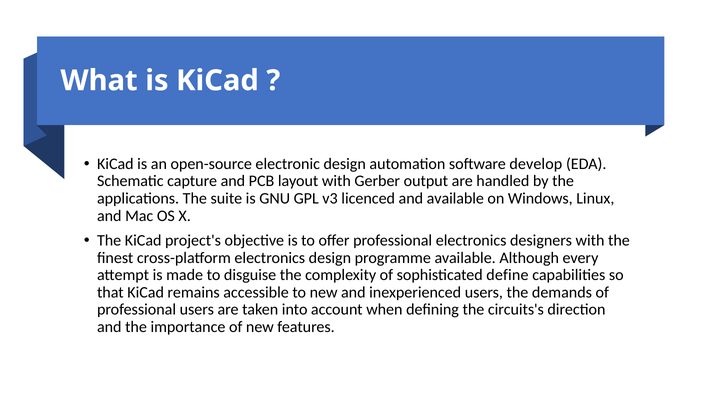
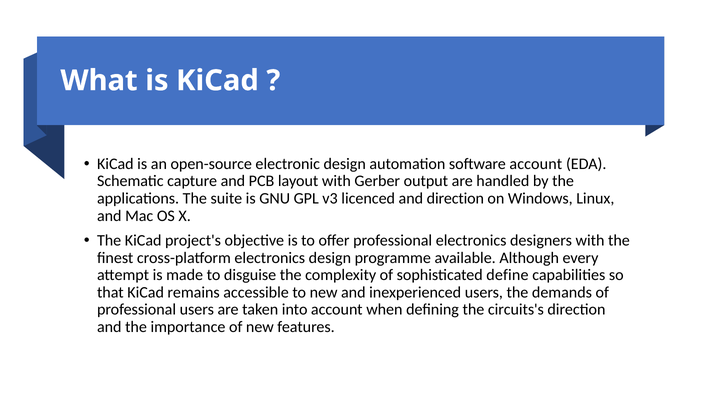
software develop: develop -> account
and available: available -> direction
